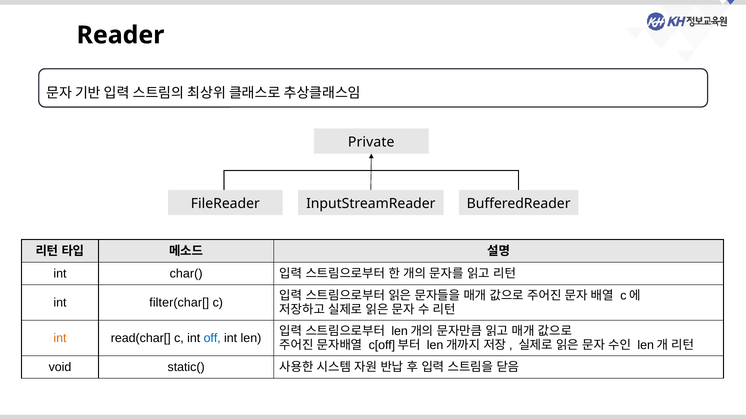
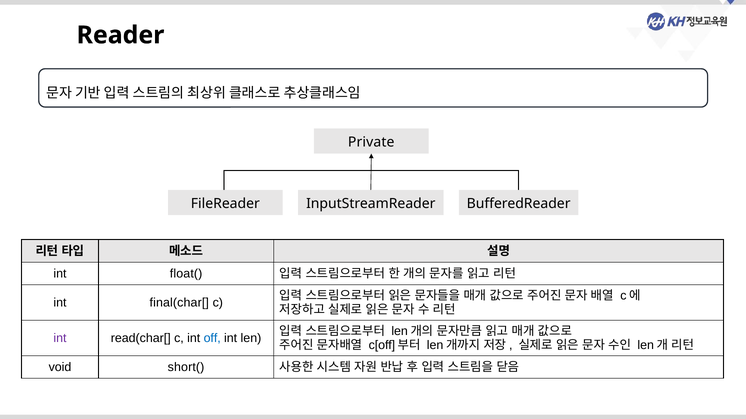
char(: char( -> float(
filter(char[: filter(char[ -> final(char[
int at (60, 339) colour: orange -> purple
static(: static( -> short(
